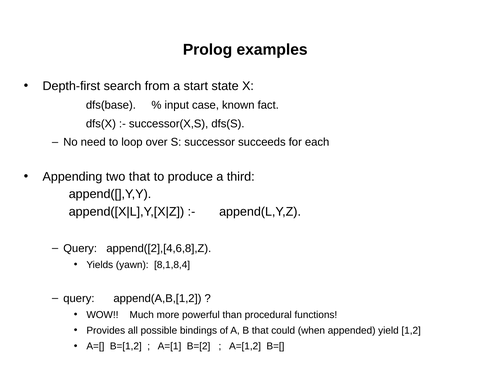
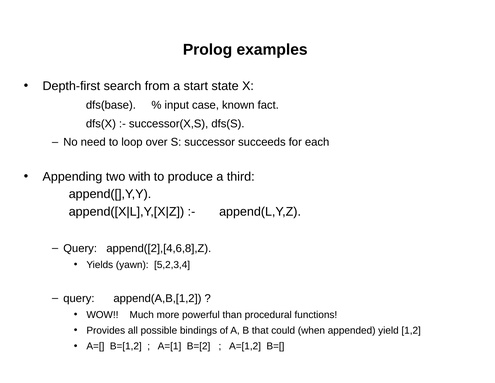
two that: that -> with
8,1,8,4: 8,1,8,4 -> 5,2,3,4
